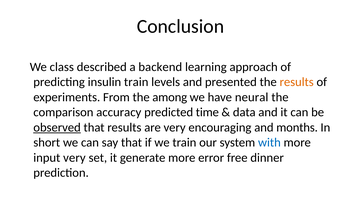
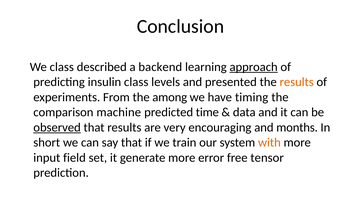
approach underline: none -> present
insulin train: train -> class
neural: neural -> timing
accuracy: accuracy -> machine
with colour: blue -> orange
input very: very -> field
dinner: dinner -> tensor
